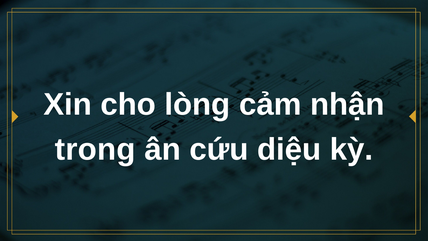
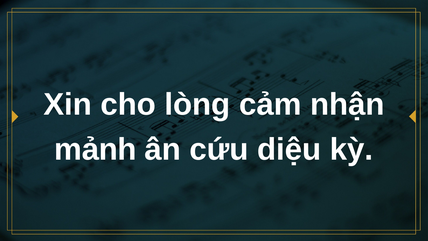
trong: trong -> mảnh
